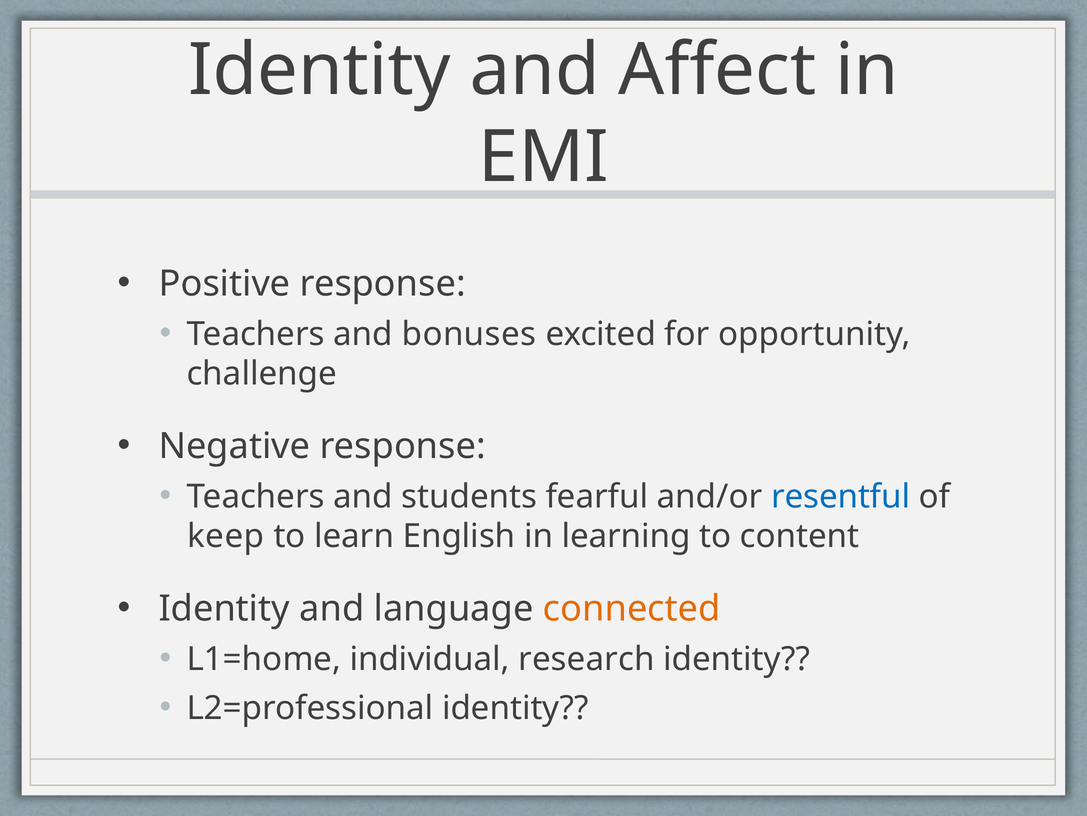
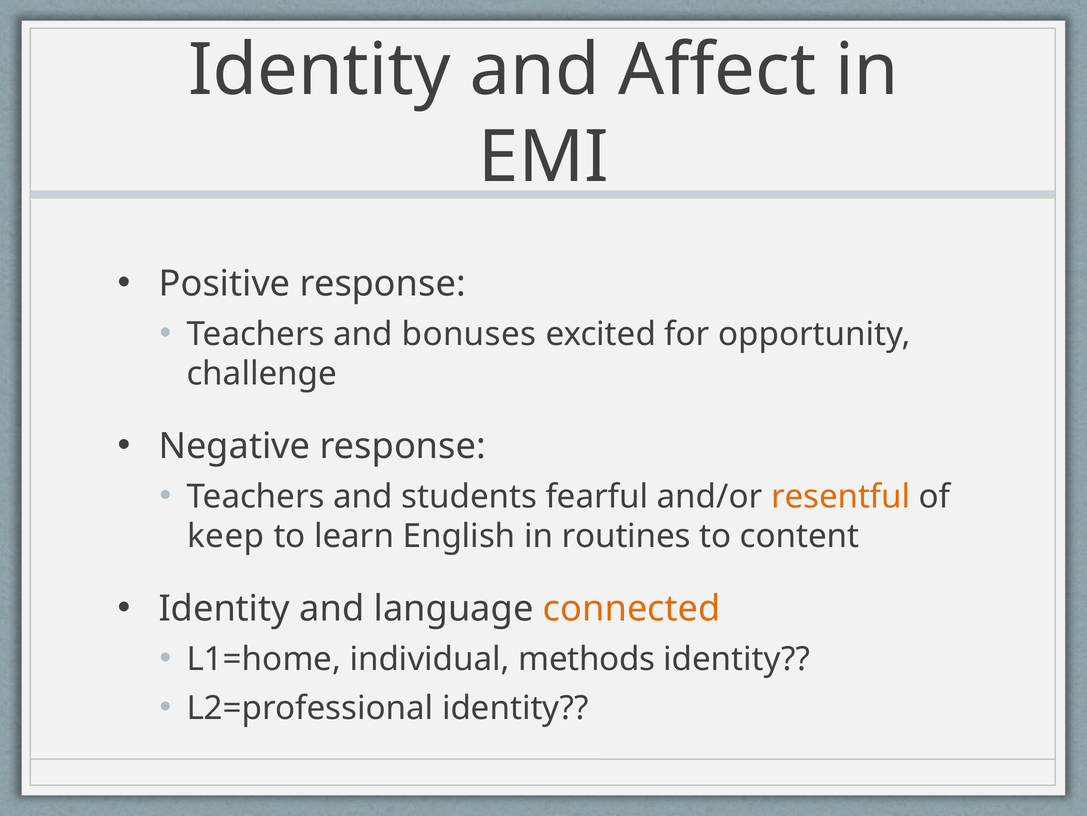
resentful colour: blue -> orange
learning: learning -> routines
research: research -> methods
